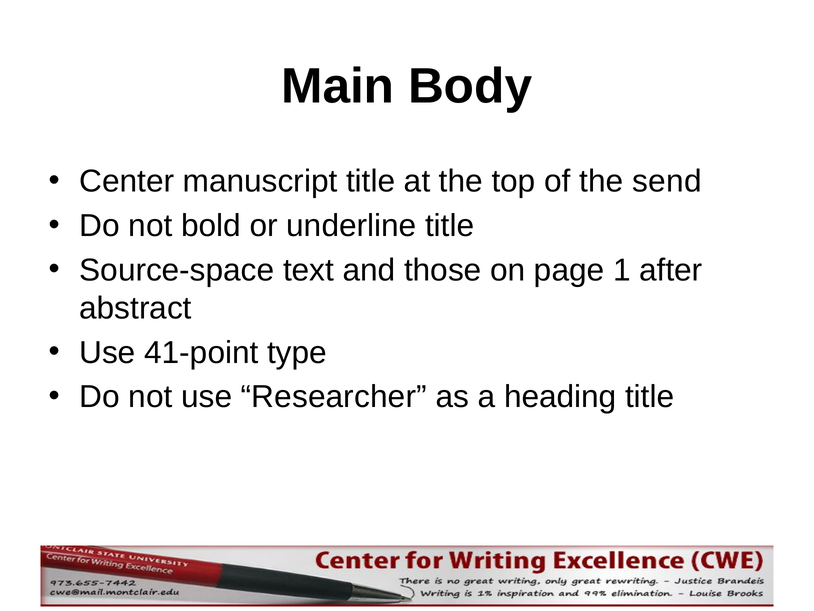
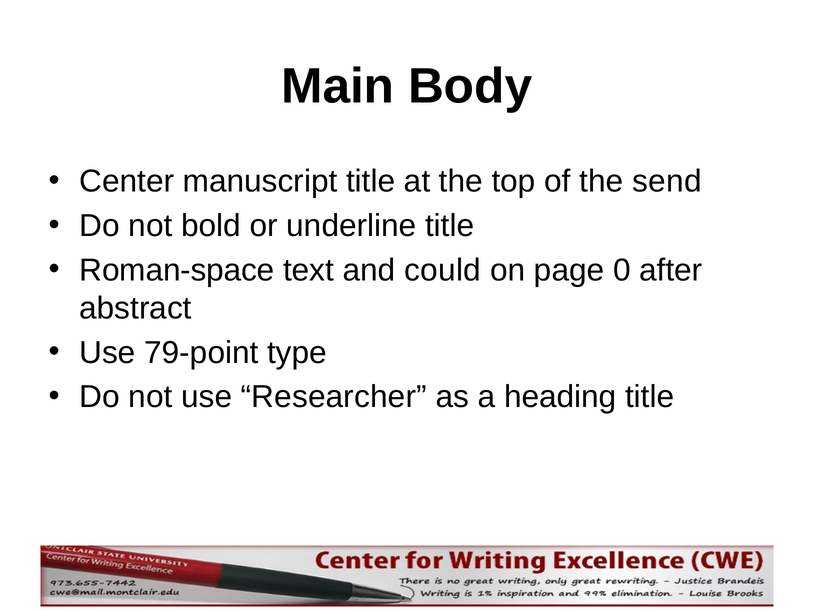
Source-space: Source-space -> Roman-space
those: those -> could
1: 1 -> 0
41-point: 41-point -> 79-point
